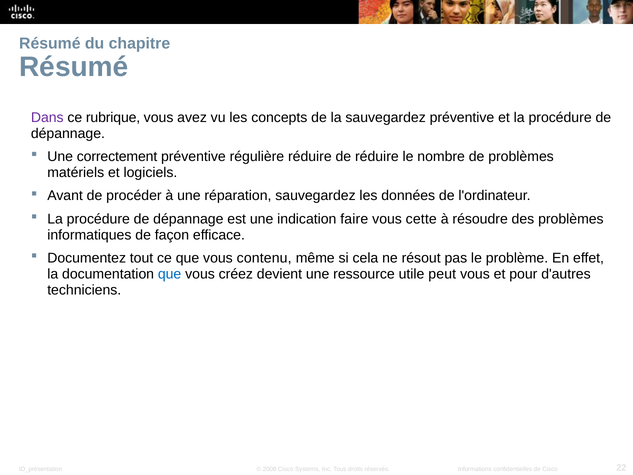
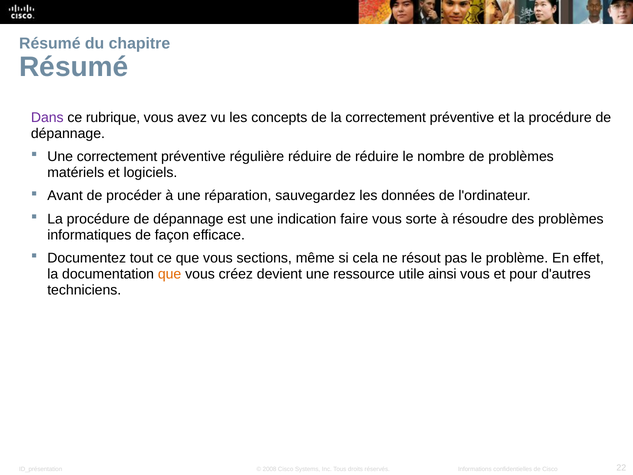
la sauvegardez: sauvegardez -> correctement
cette: cette -> sorte
contenu: contenu -> sections
que at (170, 274) colour: blue -> orange
peut: peut -> ainsi
